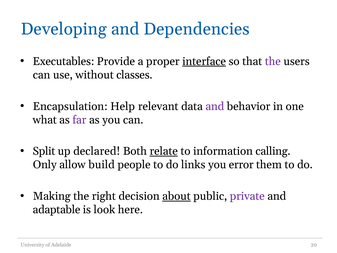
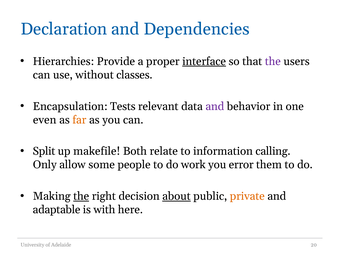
Developing: Developing -> Declaration
Executables: Executables -> Hierarchies
Help: Help -> Tests
what: what -> even
far colour: purple -> orange
declared: declared -> makefile
relate underline: present -> none
build: build -> some
links: links -> work
the at (81, 196) underline: none -> present
private colour: purple -> orange
look: look -> with
